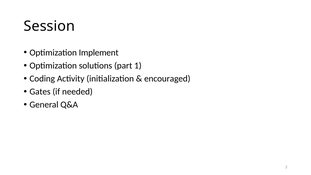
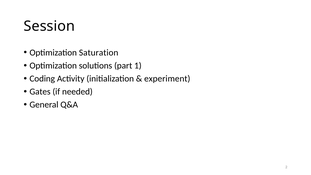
Implement: Implement -> Saturation
encouraged: encouraged -> experiment
